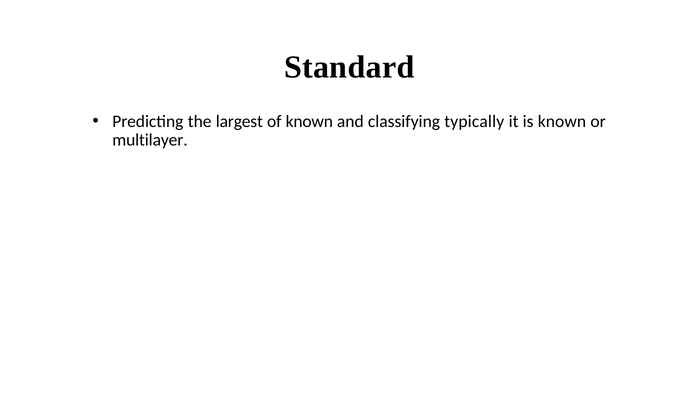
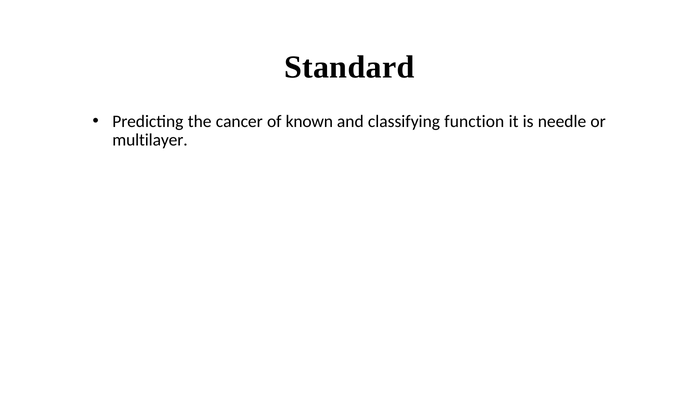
largest: largest -> cancer
typically: typically -> function
is known: known -> needle
